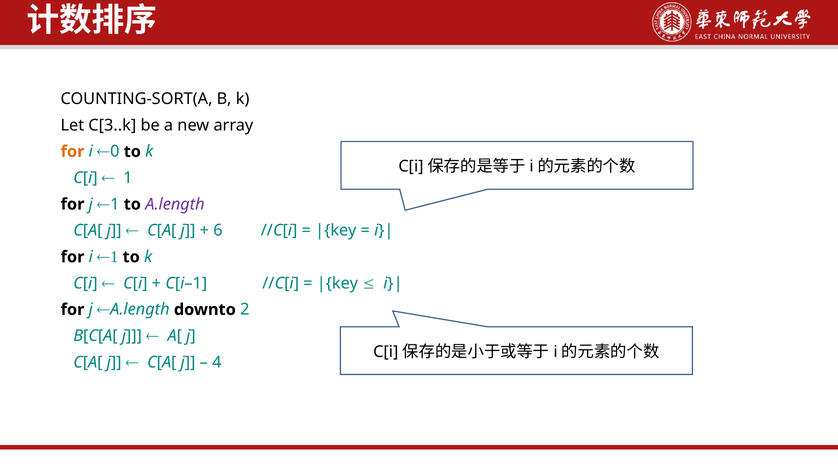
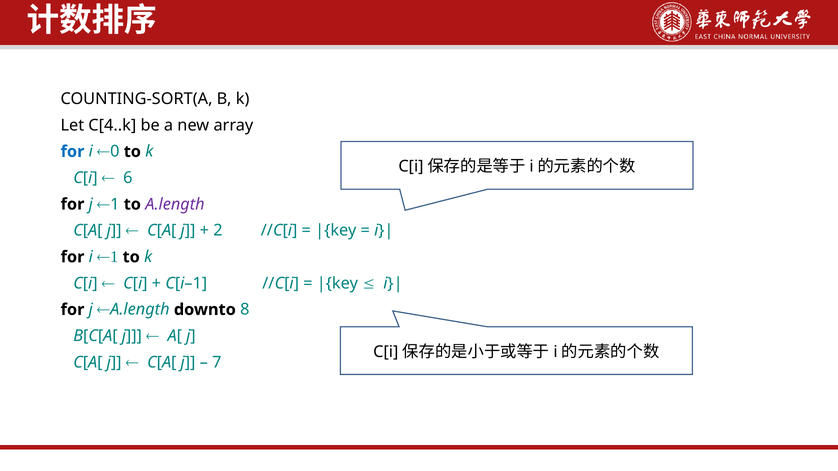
C[3..k: C[3..k -> C[4..k
for at (72, 152) colour: orange -> blue
1: 1 -> 6
6: 6 -> 2
2: 2 -> 8
4: 4 -> 7
